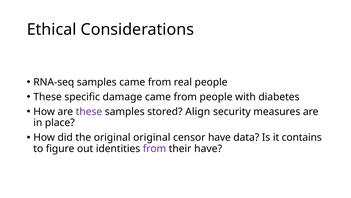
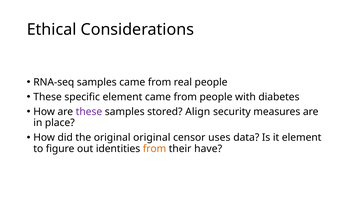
specific damage: damage -> element
censor have: have -> uses
it contains: contains -> element
from at (155, 148) colour: purple -> orange
